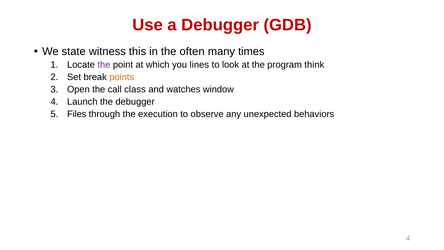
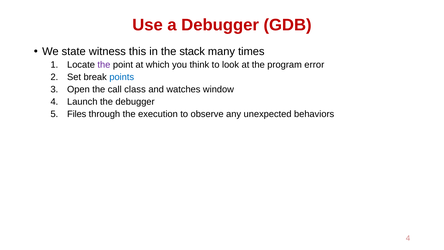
often: often -> stack
lines: lines -> think
think: think -> error
points colour: orange -> blue
